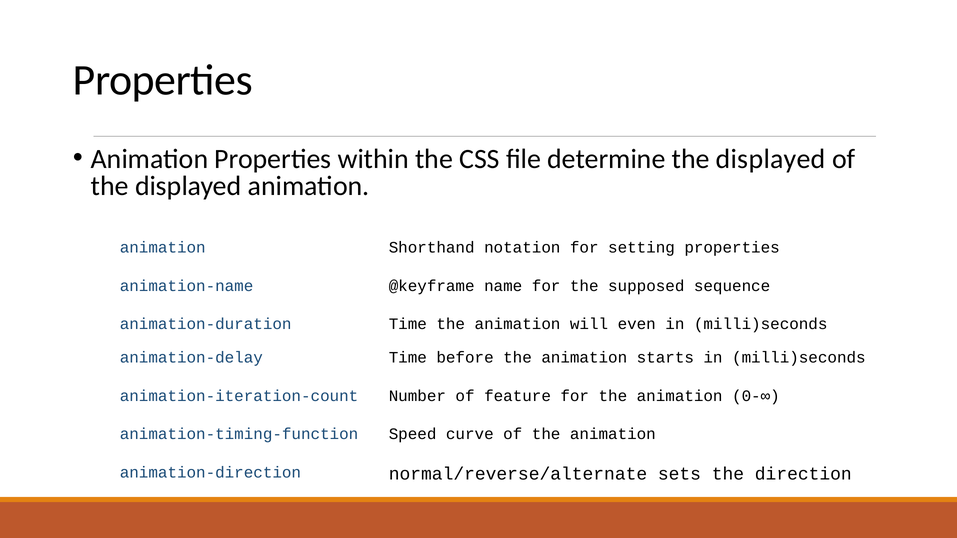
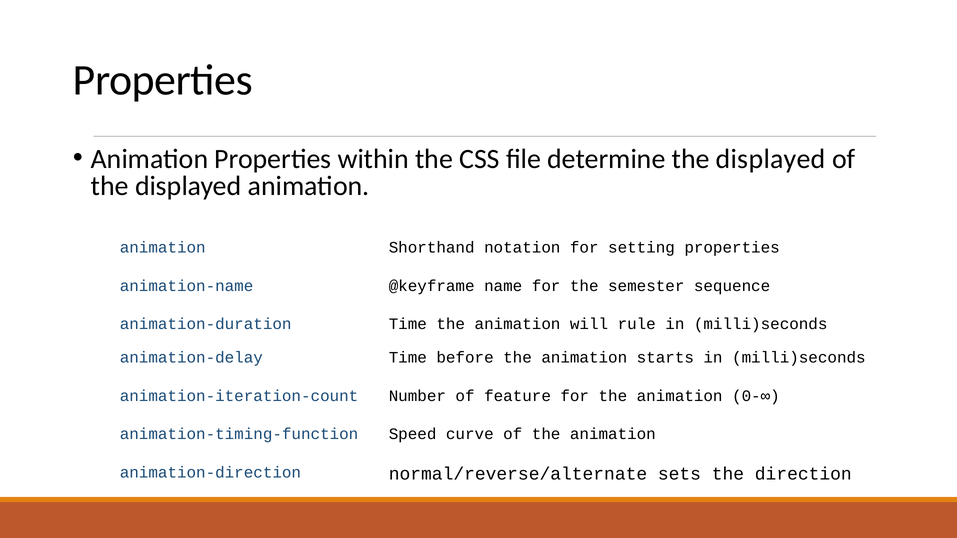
supposed: supposed -> semester
even: even -> rule
